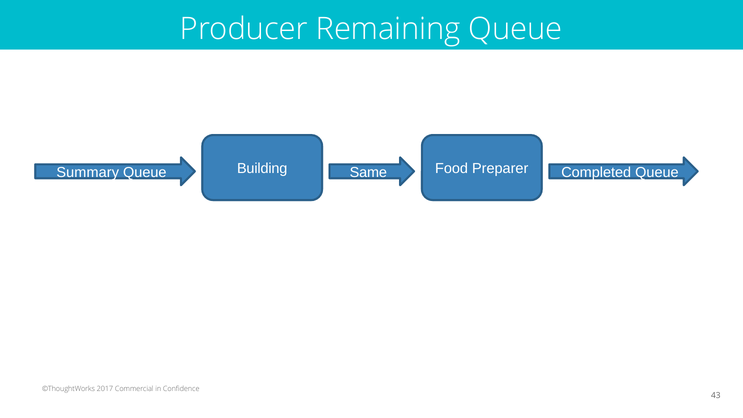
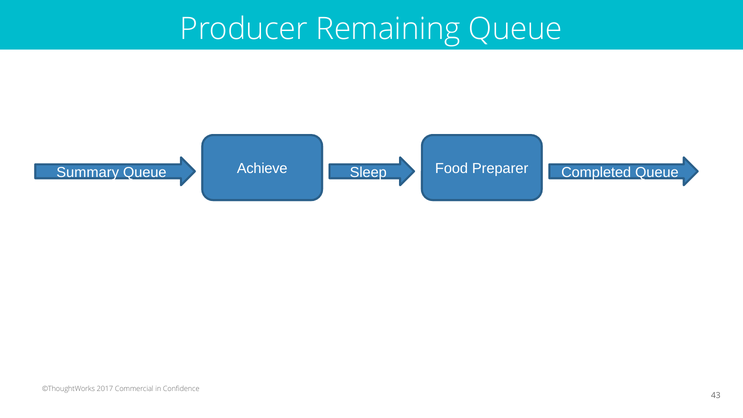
Building: Building -> Achieve
Same: Same -> Sleep
